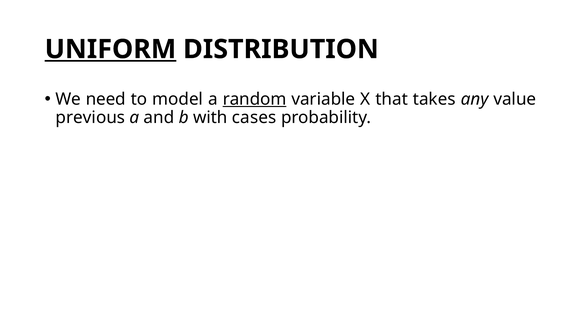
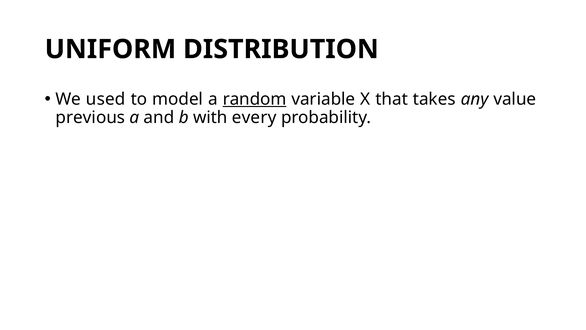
UNIFORM underline: present -> none
need: need -> used
cases: cases -> every
